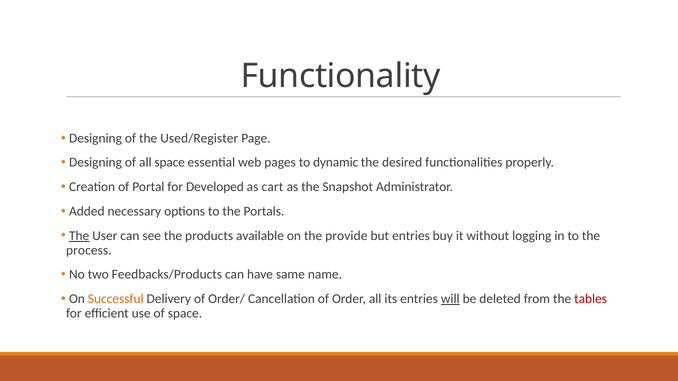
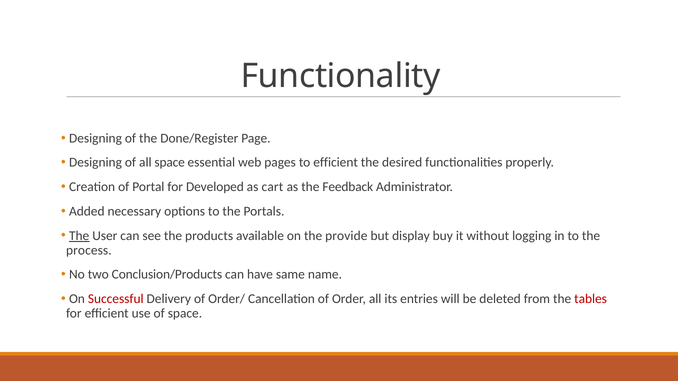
Used/Register: Used/Register -> Done/Register
to dynamic: dynamic -> efficient
Snapshot: Snapshot -> Feedback
but entries: entries -> display
Feedbacks/Products: Feedbacks/Products -> Conclusion/Products
Successful colour: orange -> red
will underline: present -> none
